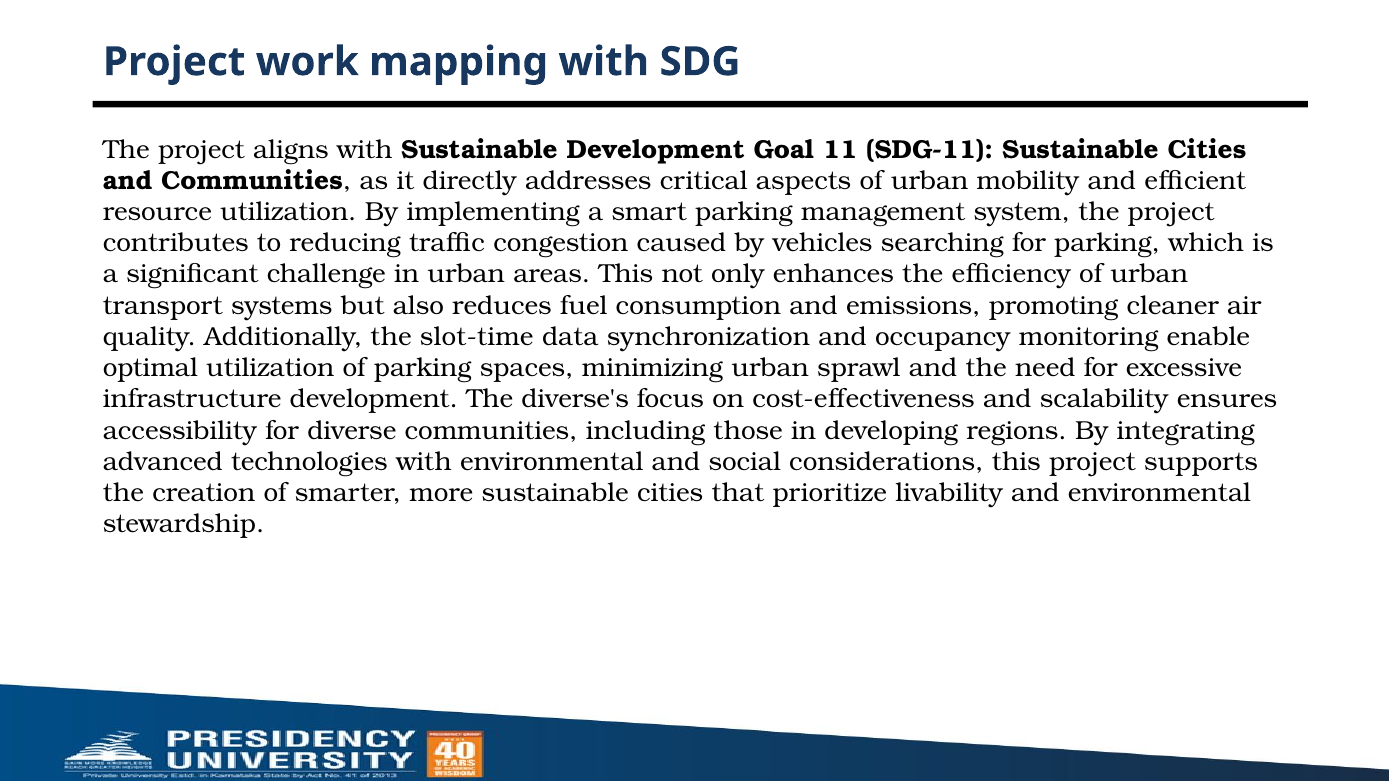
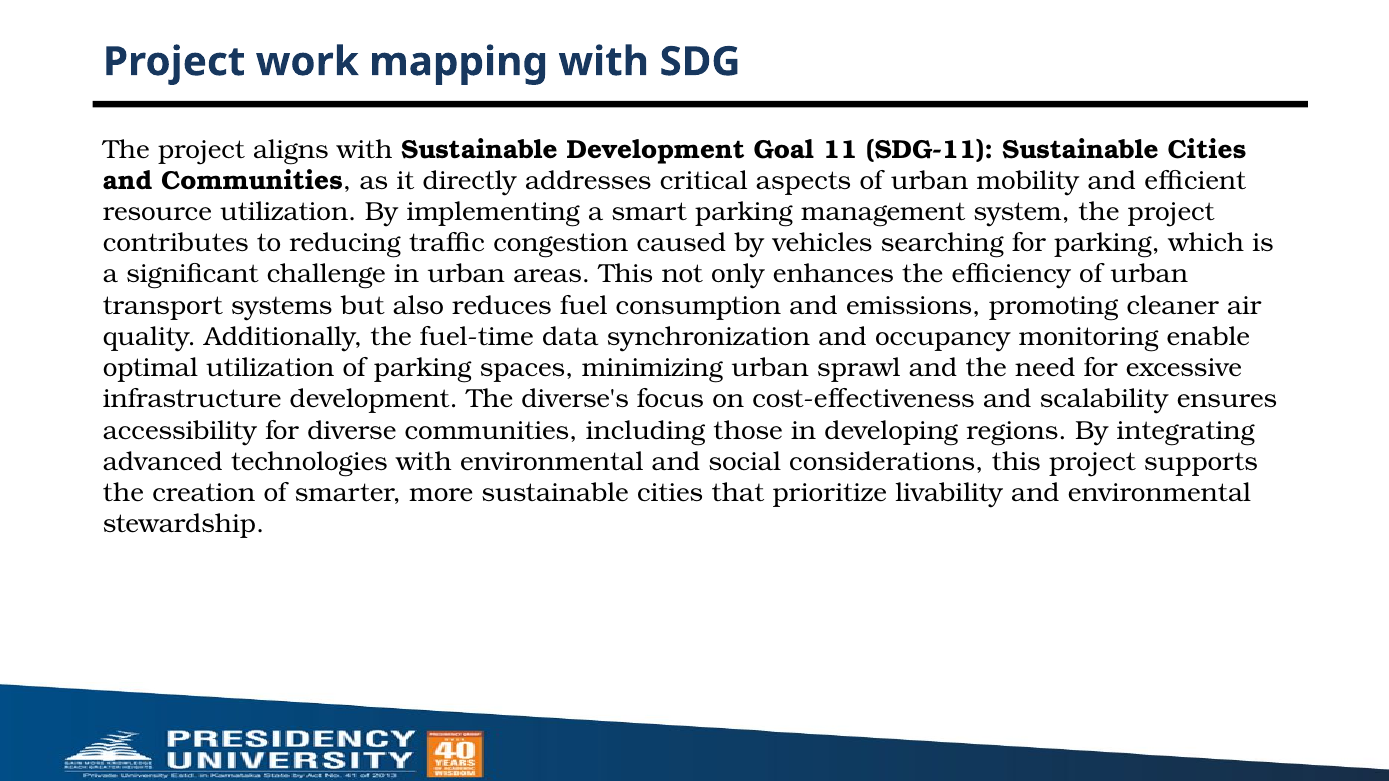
slot-time: slot-time -> fuel-time
